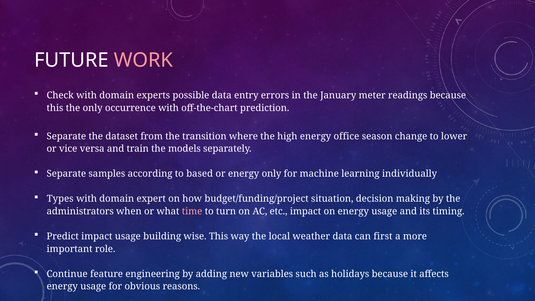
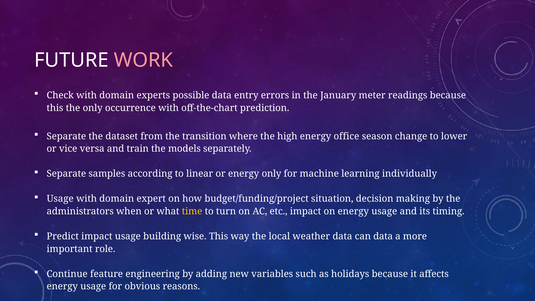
based: based -> linear
Types at (60, 199): Types -> Usage
time colour: pink -> yellow
can first: first -> data
